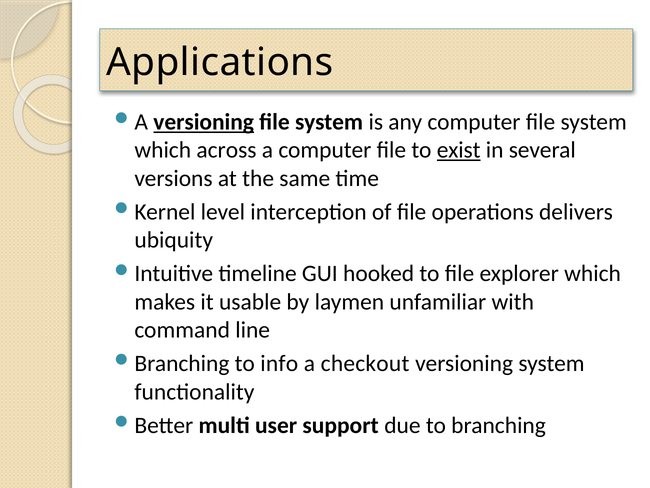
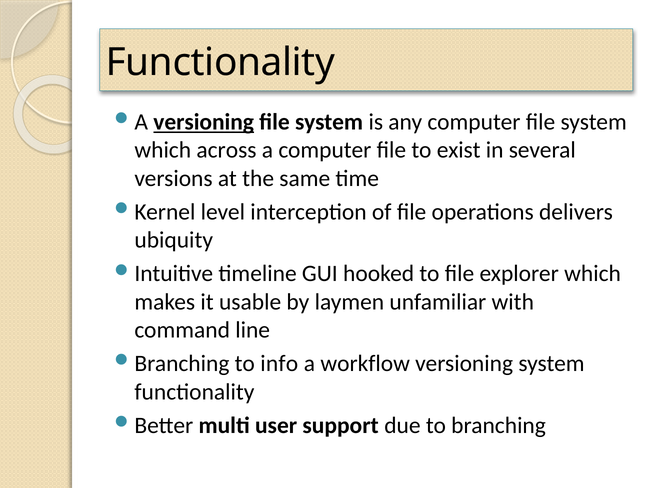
Applications at (220, 62): Applications -> Functionality
exist underline: present -> none
checkout: checkout -> workflow
